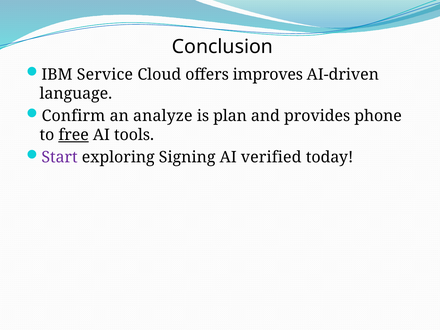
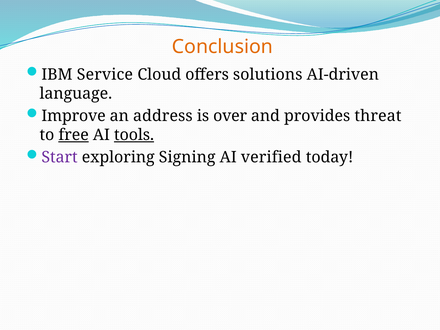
Conclusion colour: black -> orange
improves: improves -> solutions
Confirm: Confirm -> Improve
analyze: analyze -> address
plan: plan -> over
phone: phone -> threat
tools underline: none -> present
